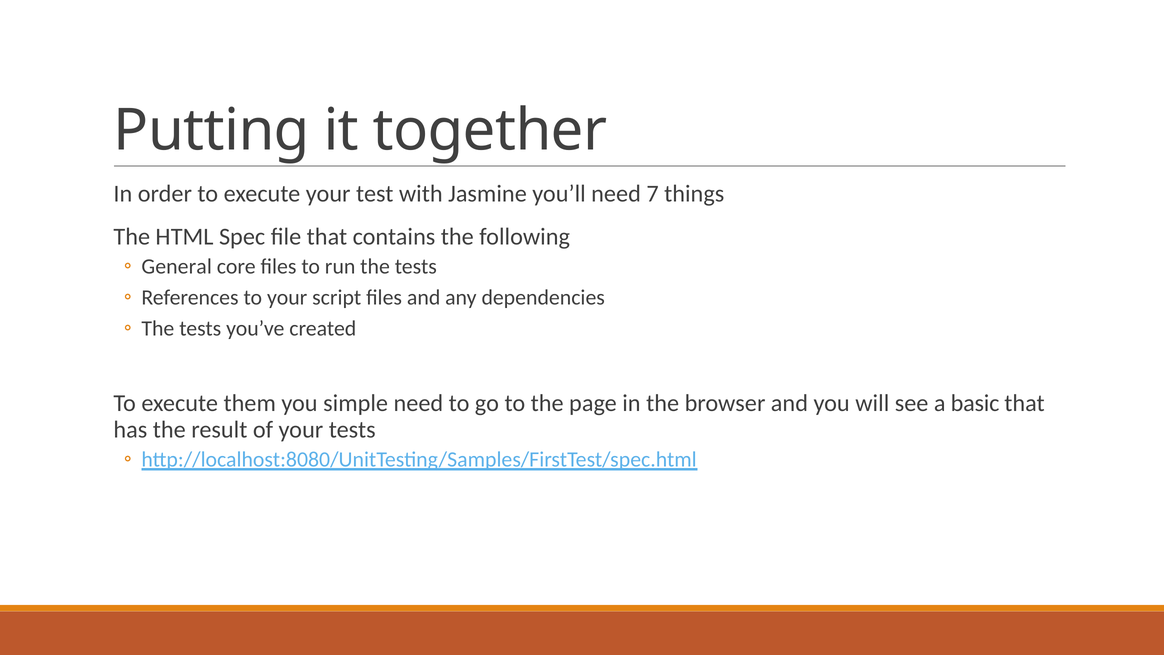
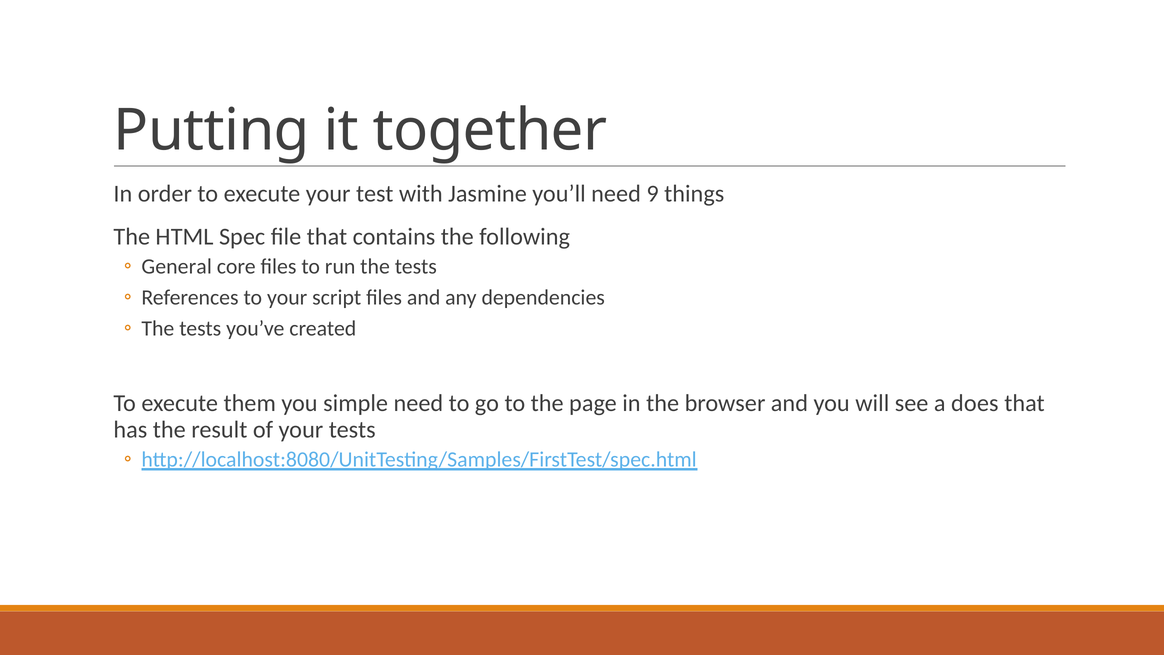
7: 7 -> 9
basic: basic -> does
